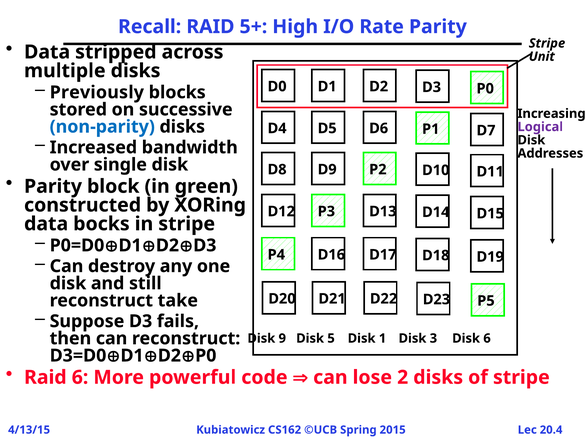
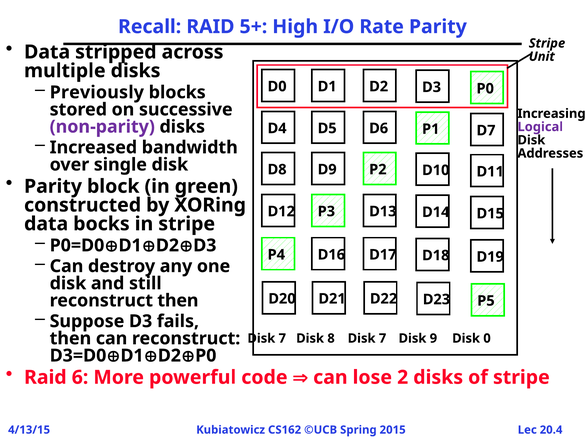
non-parity colour: blue -> purple
reconstruct take: take -> then
9 at (282, 338): 9 -> 7
5: 5 -> 8
1 at (383, 338): 1 -> 7
3: 3 -> 9
Disk 6: 6 -> 0
